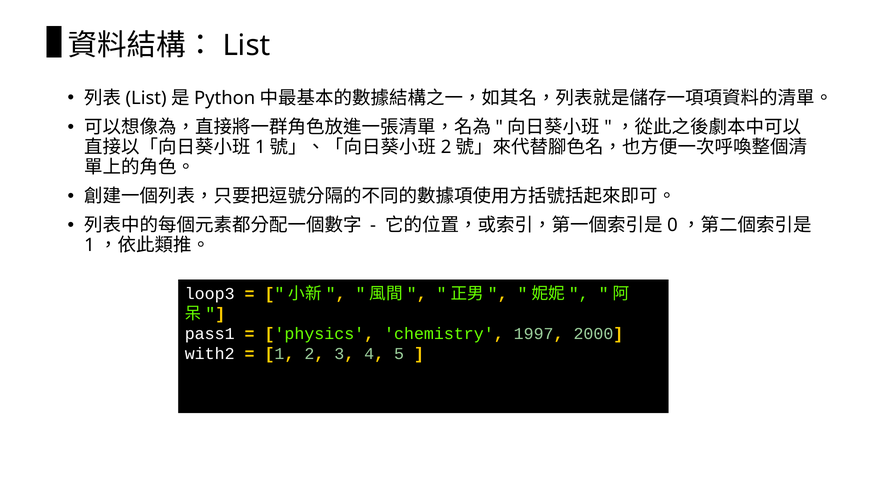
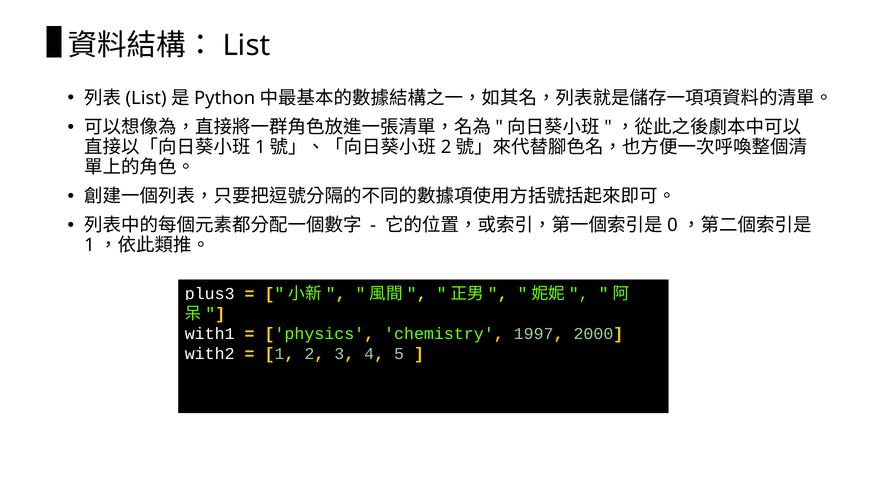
loop3: loop3 -> plus3
pass1: pass1 -> with1
